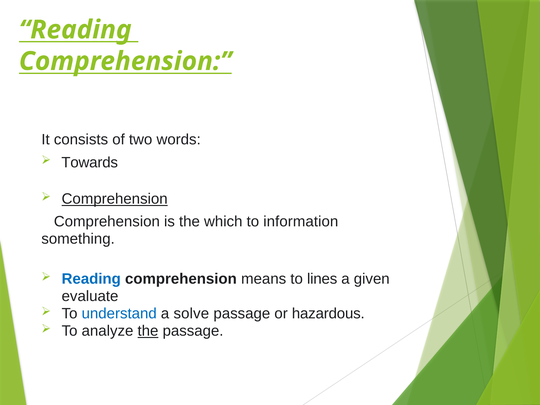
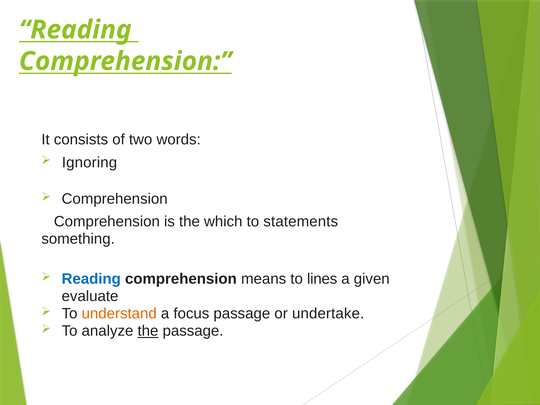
Towards: Towards -> Ignoring
Comprehension at (115, 199) underline: present -> none
information: information -> statements
understand colour: blue -> orange
solve: solve -> focus
hazardous: hazardous -> undertake
